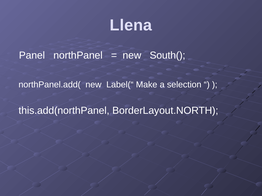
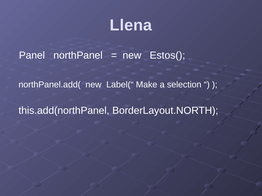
South(: South( -> Estos(
